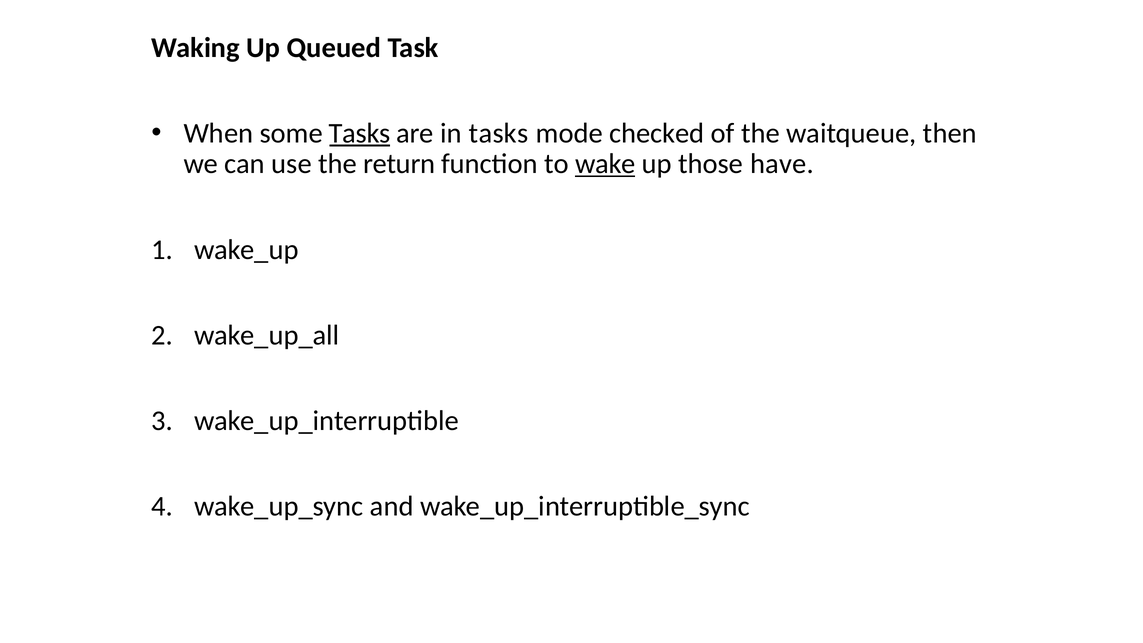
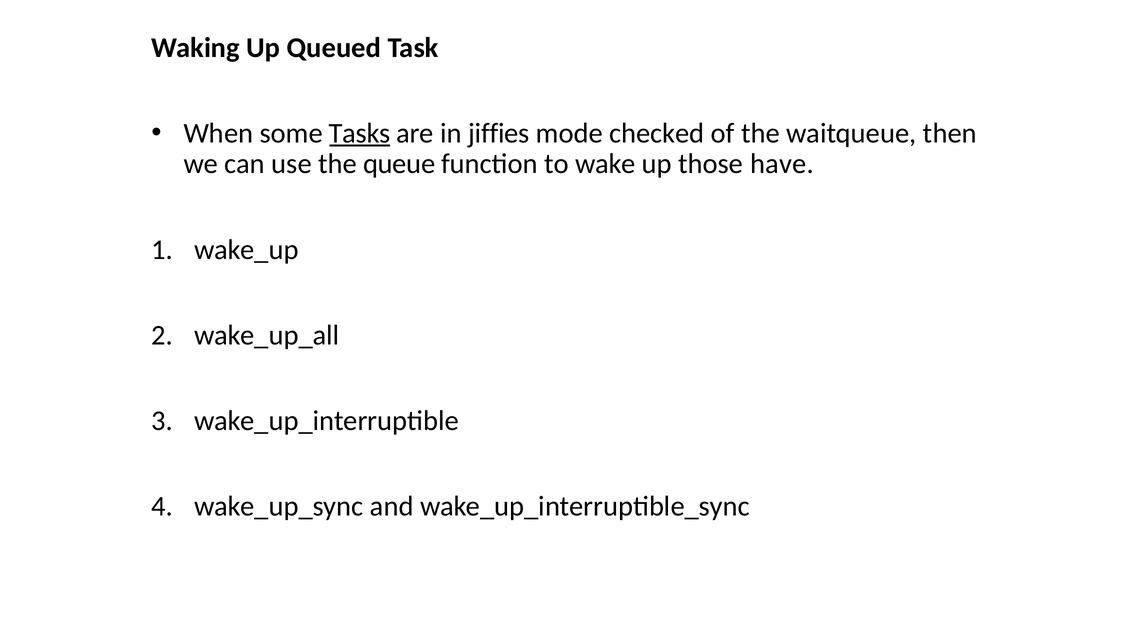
in tasks: tasks -> jiffies
return: return -> queue
wake underline: present -> none
